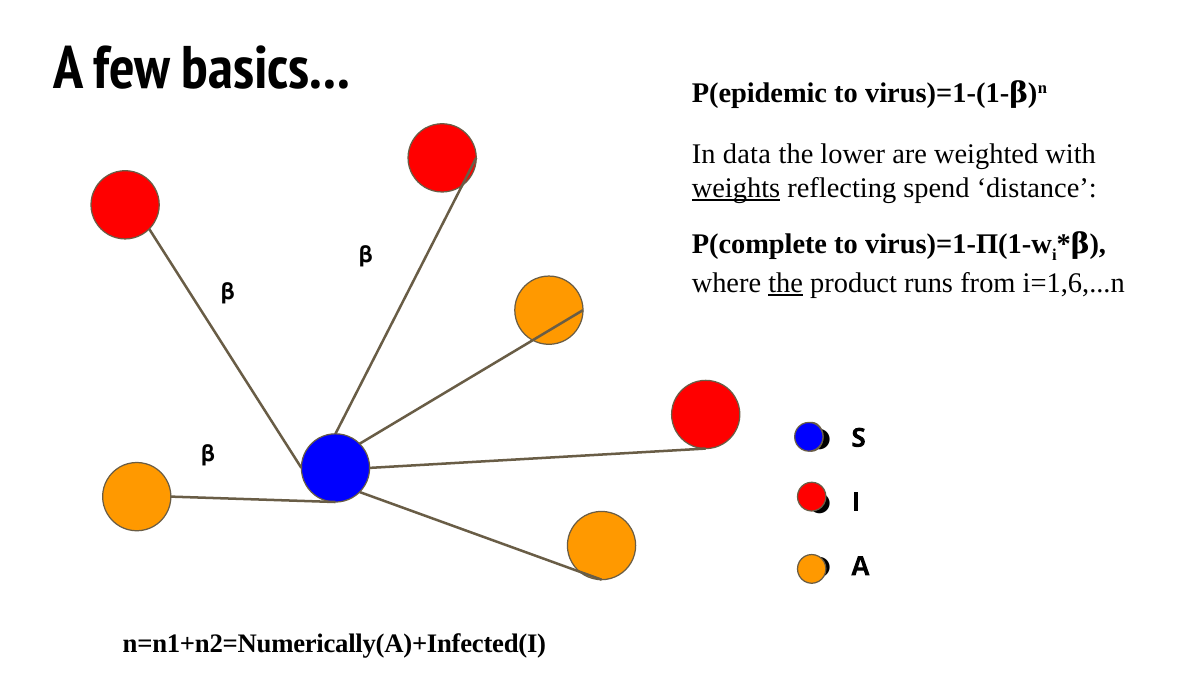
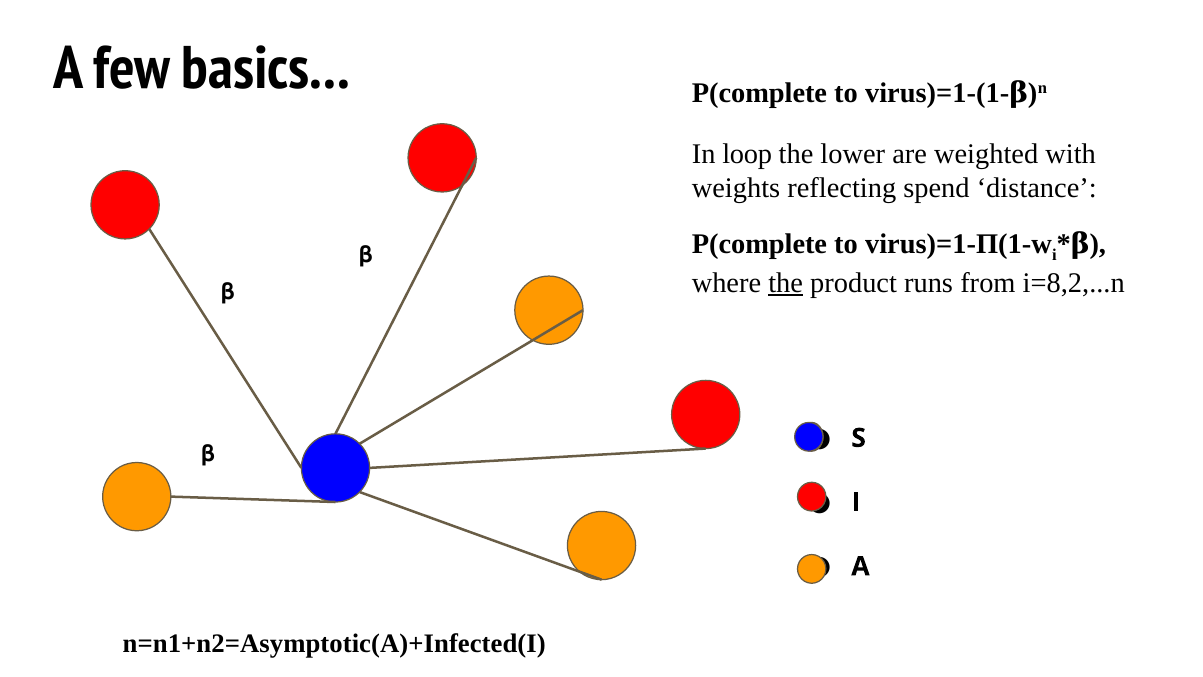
basics P(epidemic: P(epidemic -> P(complete
data: data -> loop
weights underline: present -> none
i=1,6,...n: i=1,6,...n -> i=8,2,...n
n=n1+n2=Numerically(A)+Infected(I: n=n1+n2=Numerically(A)+Infected(I -> n=n1+n2=Asymptotic(A)+Infected(I
